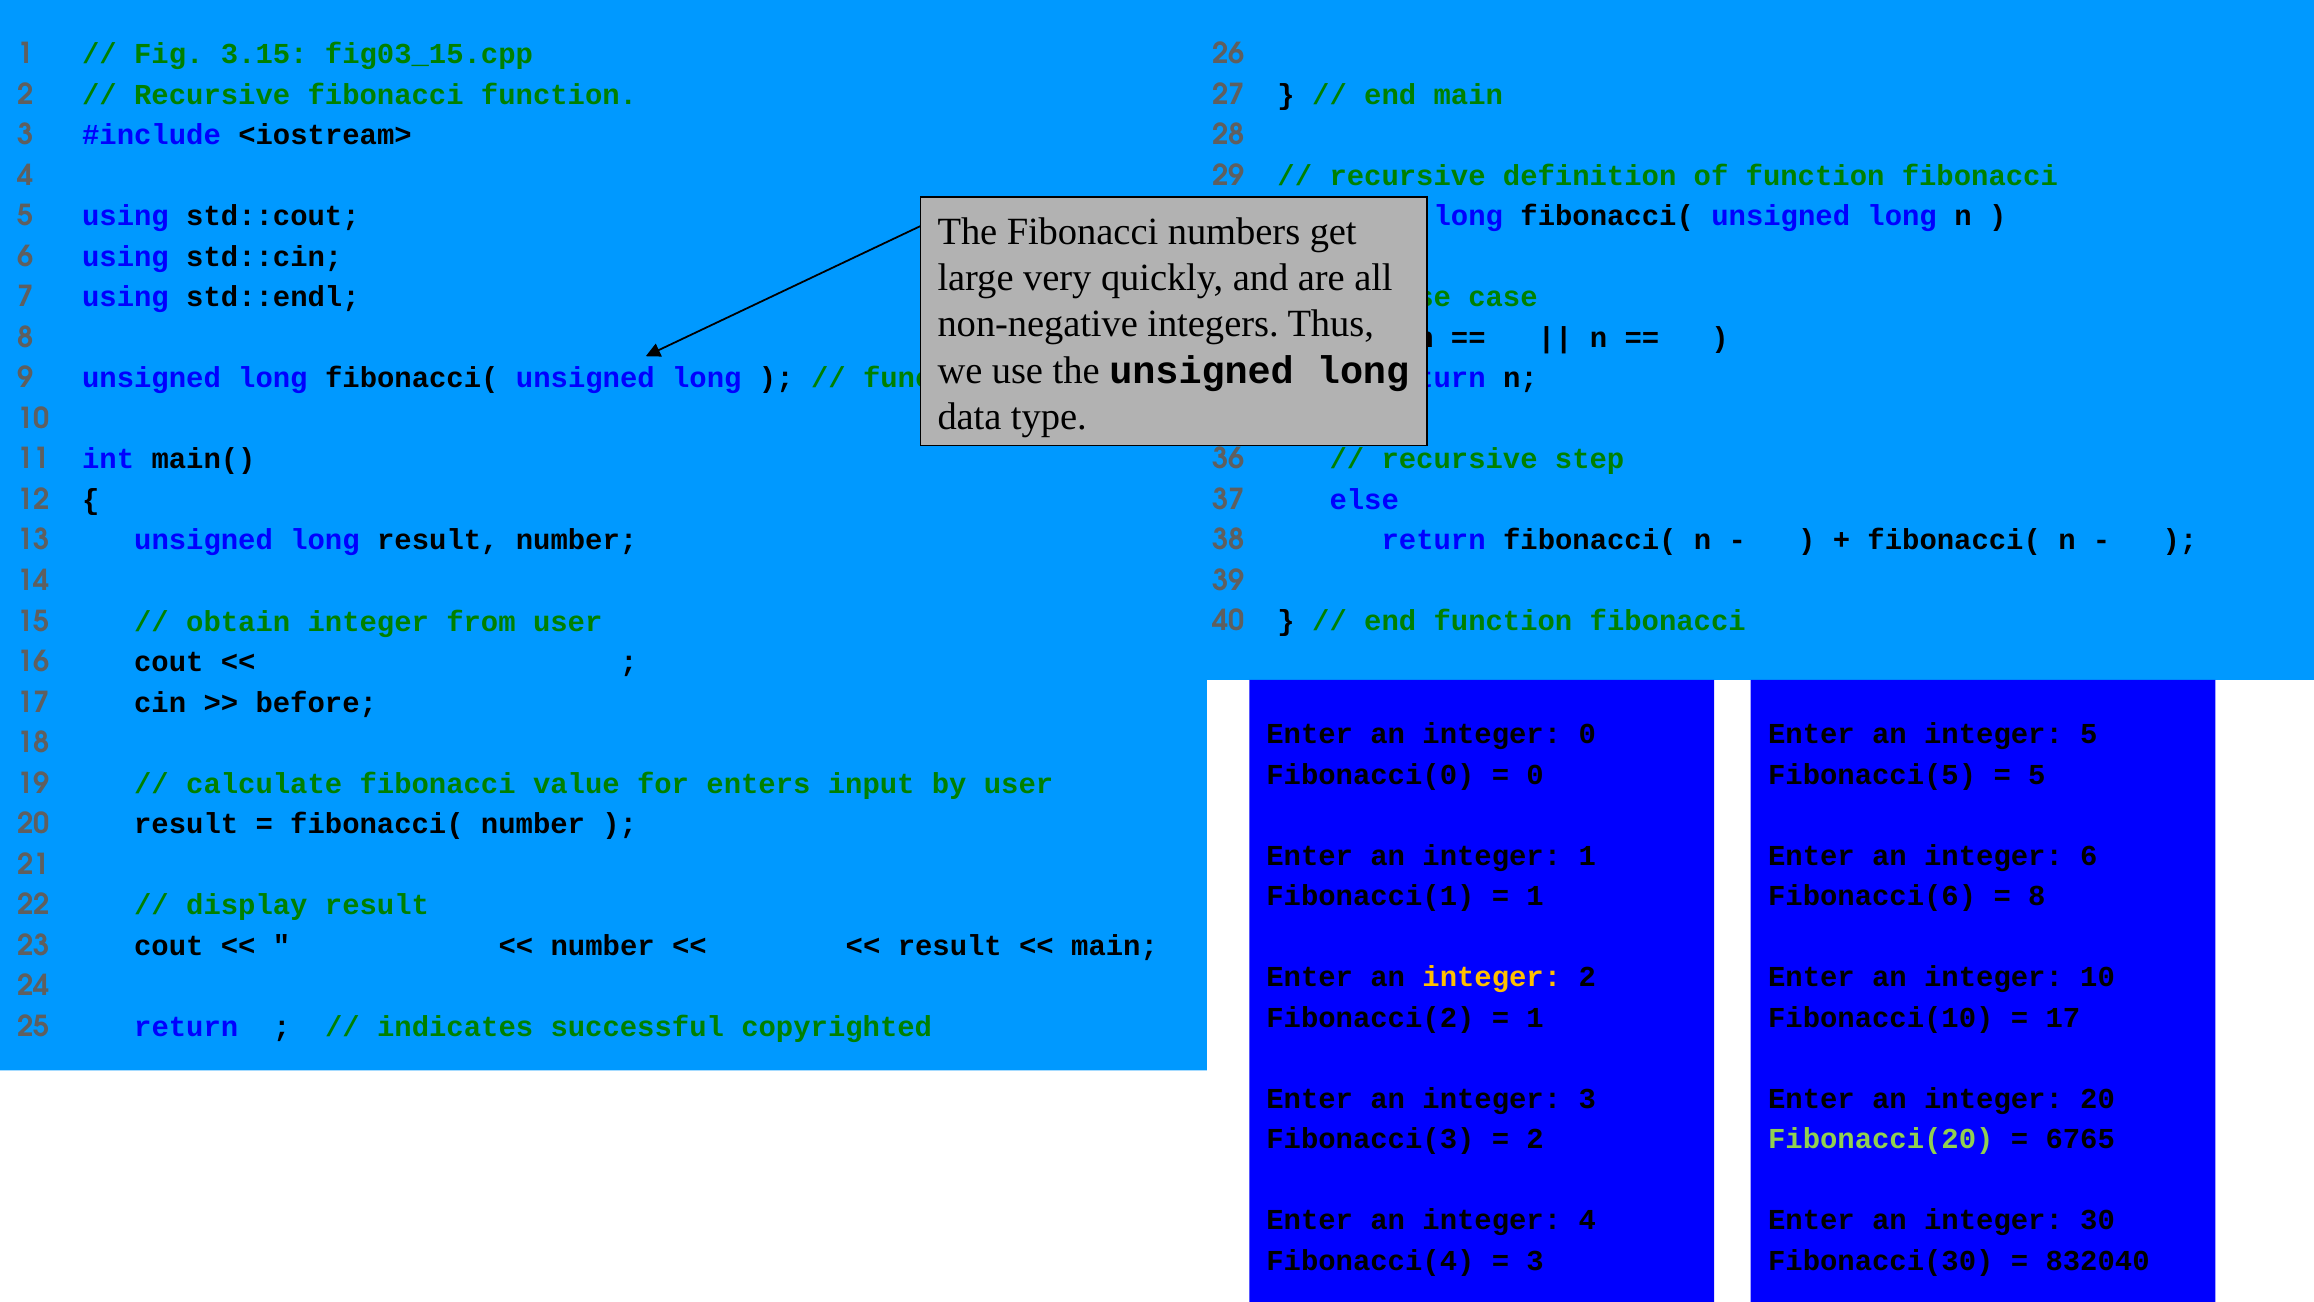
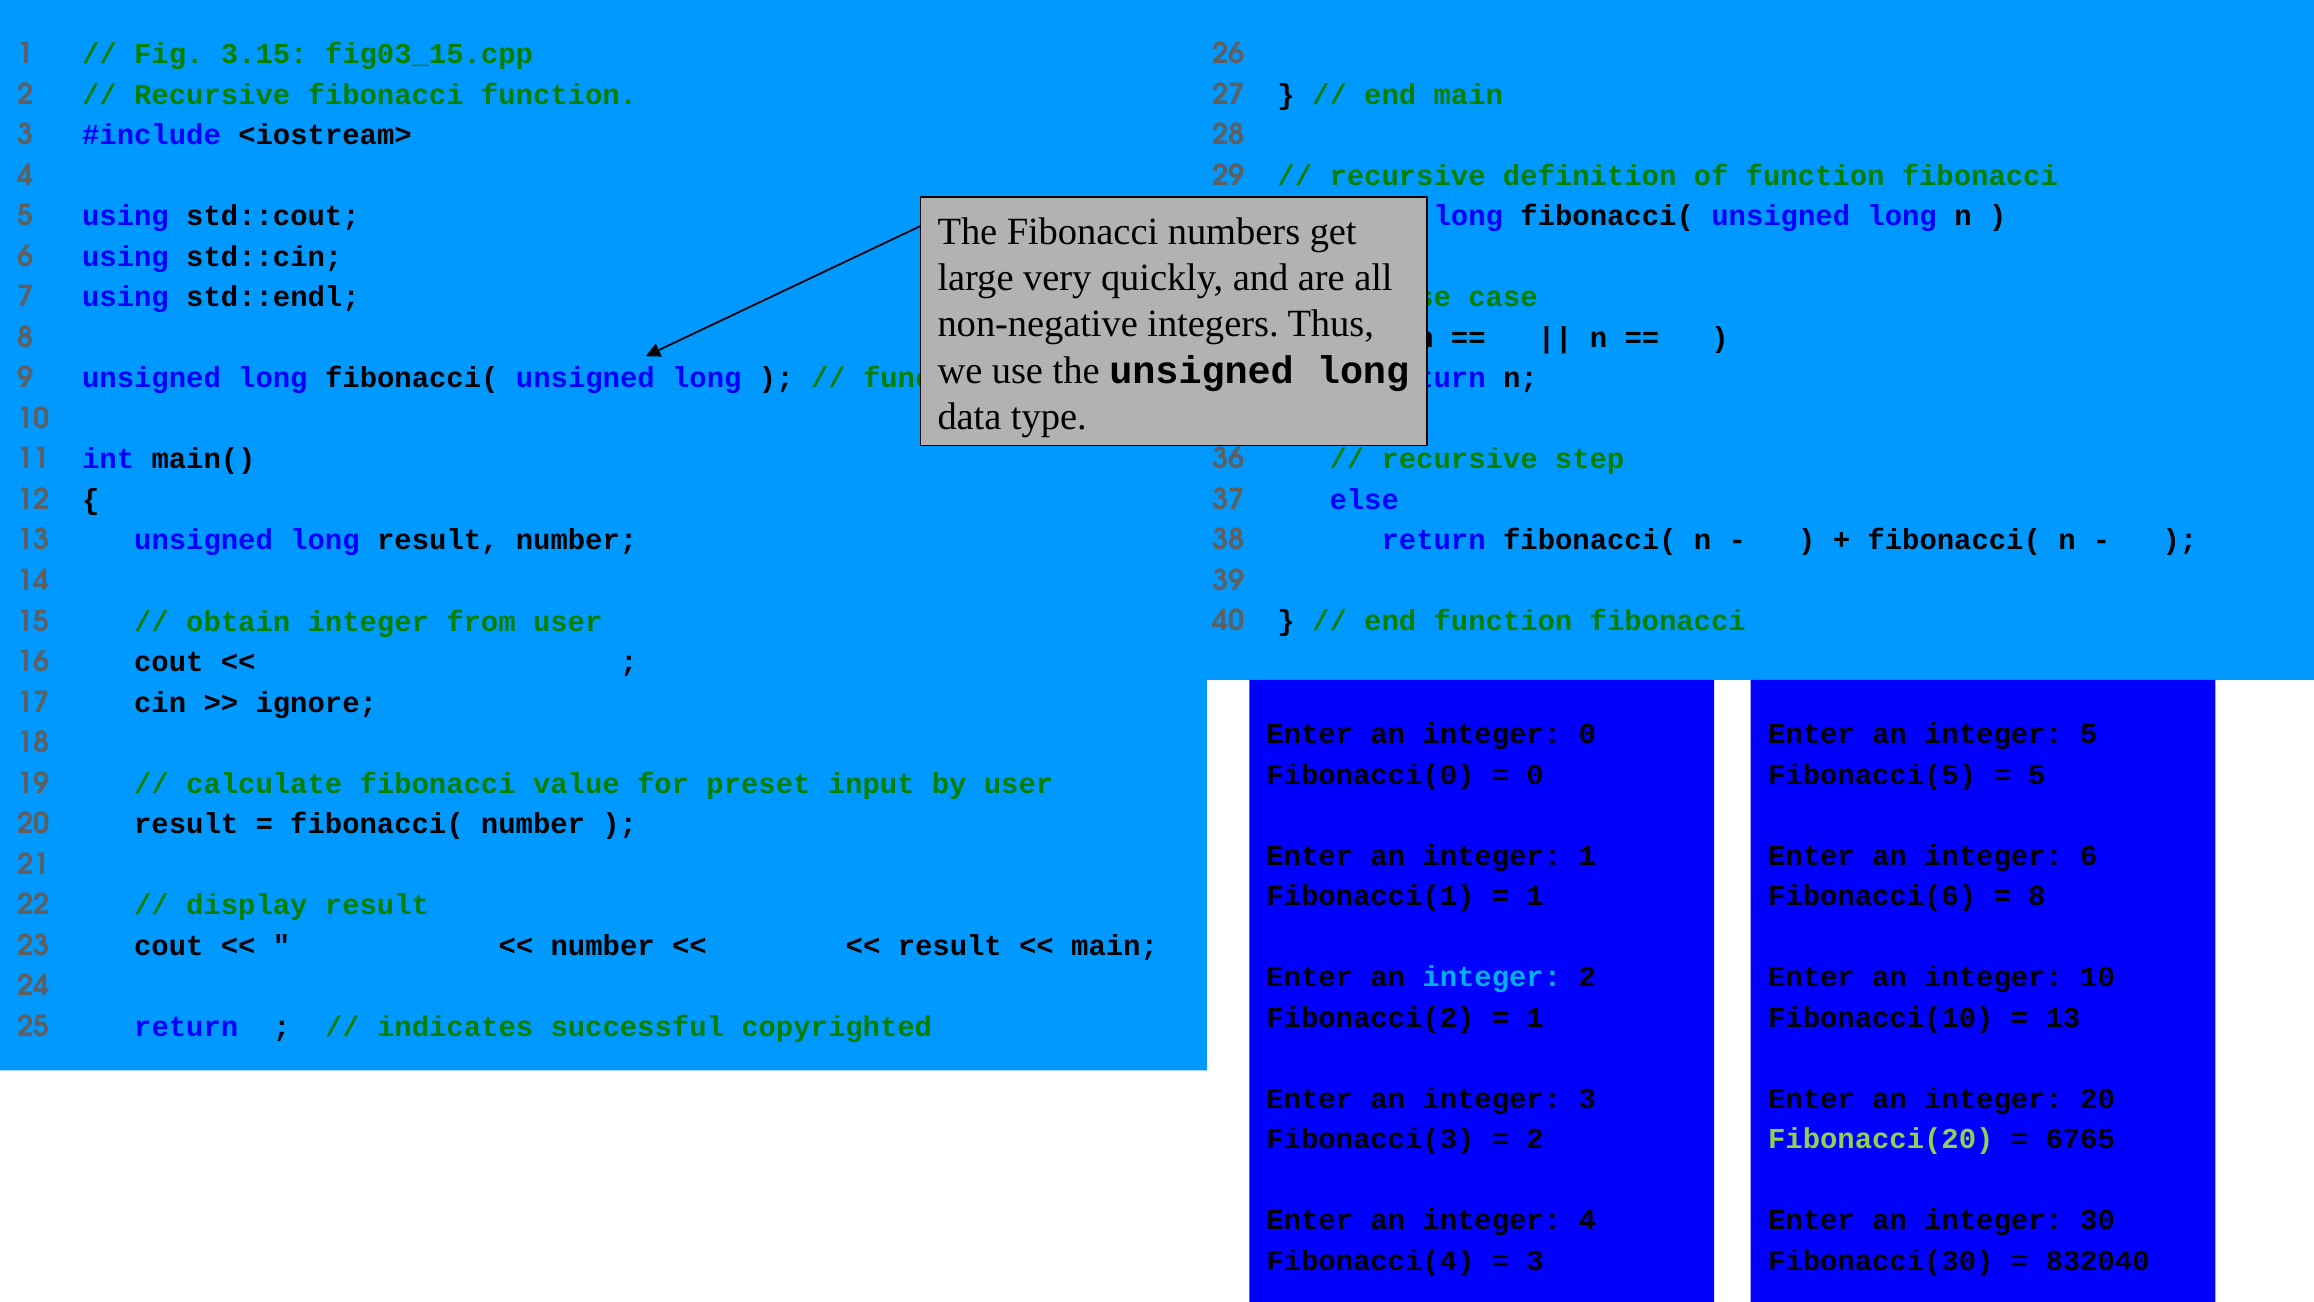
before: before -> ignore
enters: enters -> preset
integer at (1492, 977) colour: yellow -> light blue
17 at (2063, 1017): 17 -> 13
